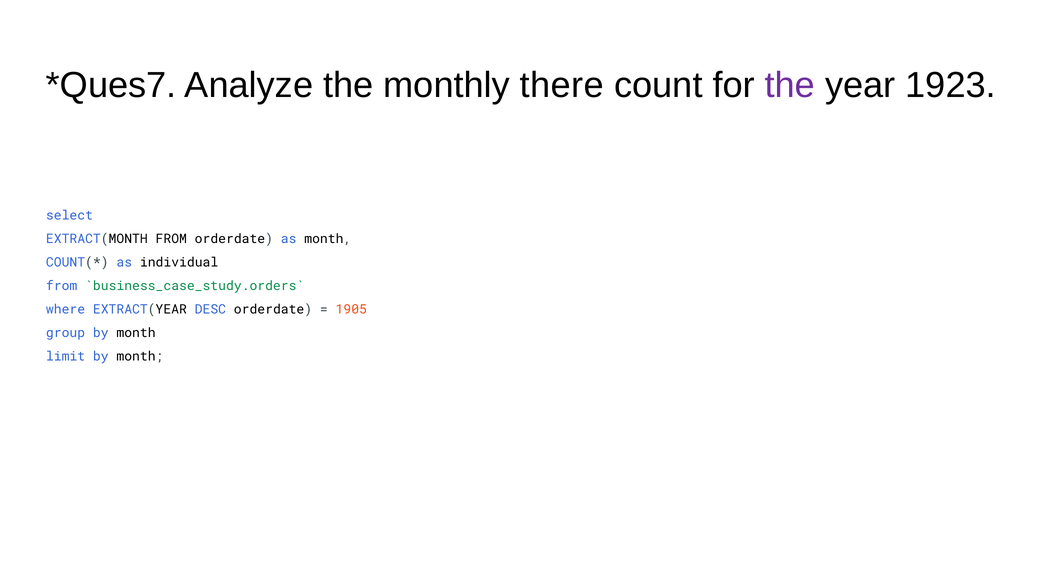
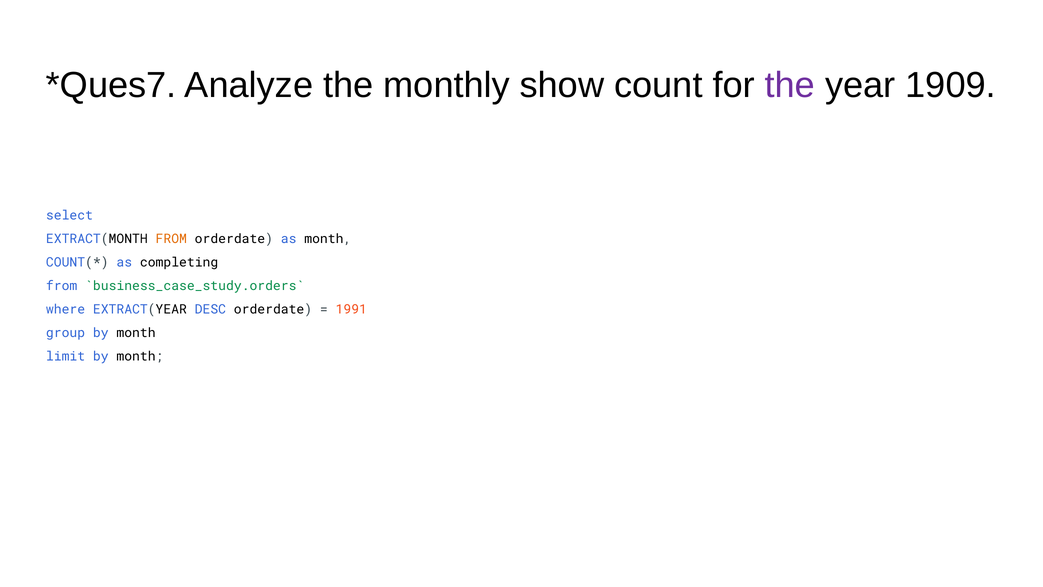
there: there -> show
1923: 1923 -> 1909
FROM at (171, 239) colour: black -> orange
individual: individual -> completing
1905: 1905 -> 1991
